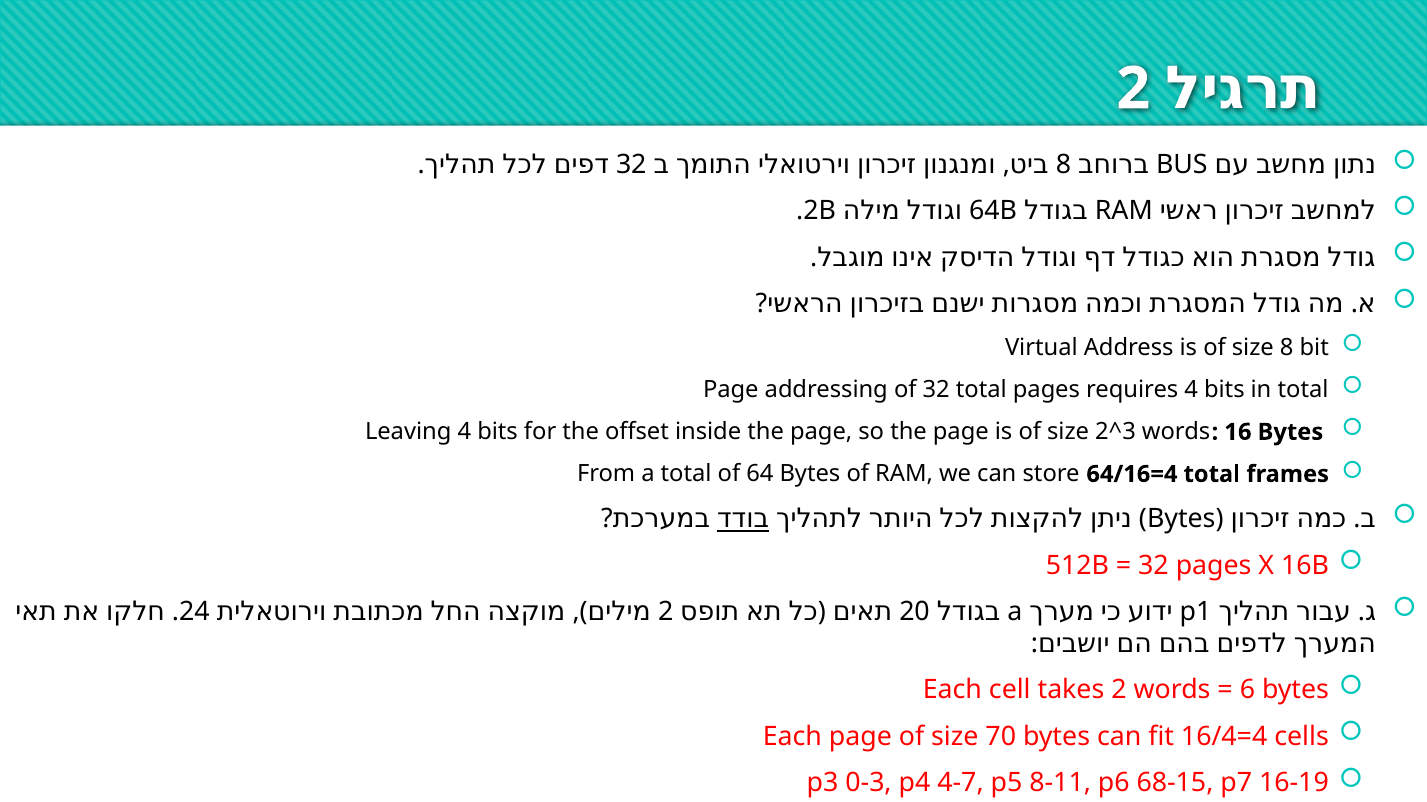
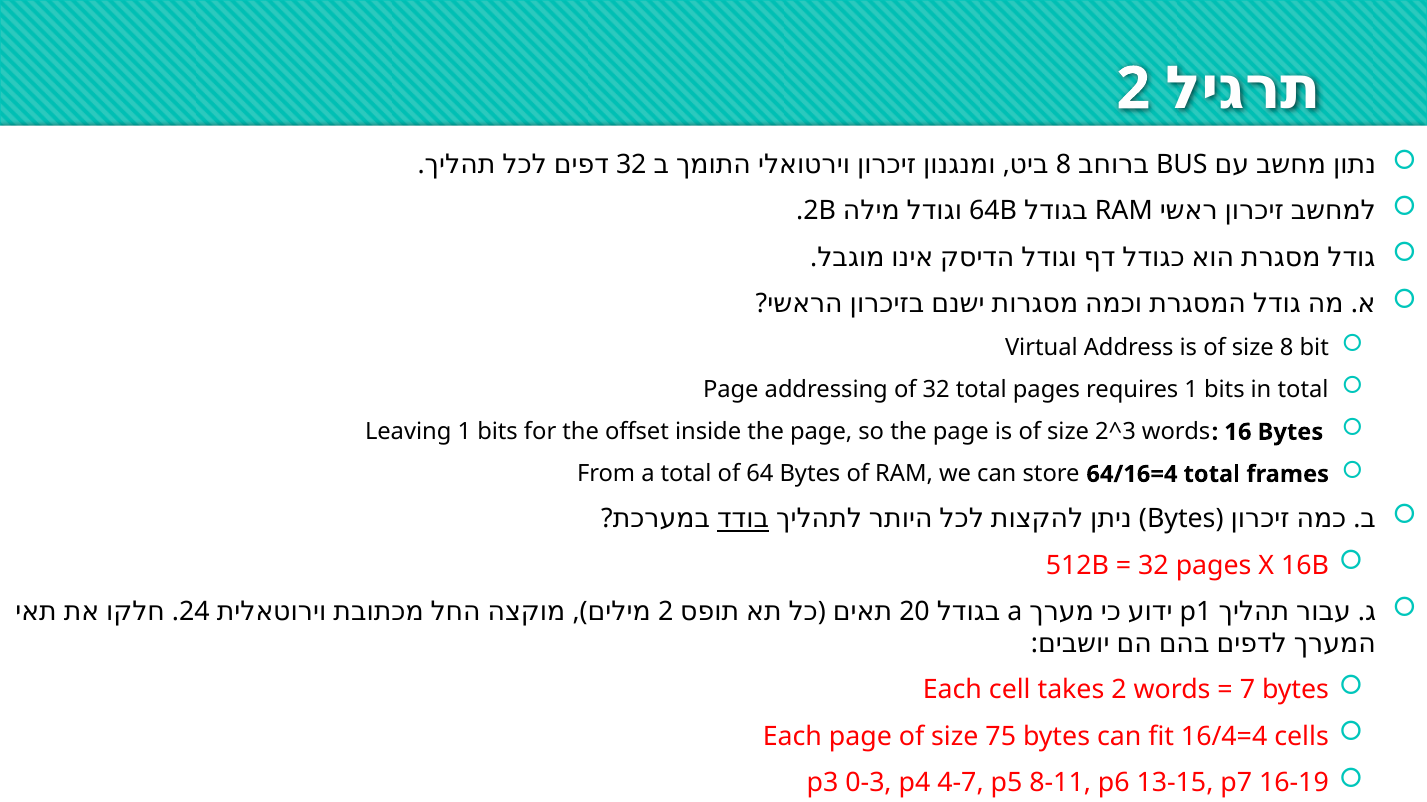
requires 4: 4 -> 1
Leaving 4: 4 -> 1
6: 6 -> 7
70: 70 -> 75
68-15: 68-15 -> 13-15
